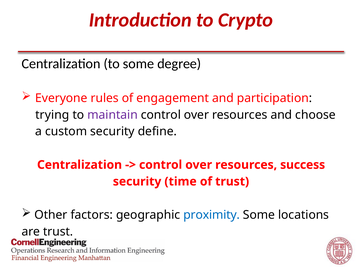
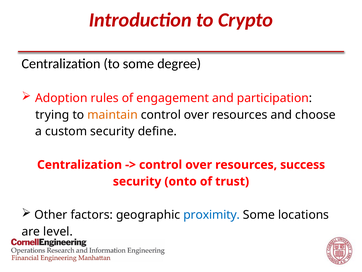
Everyone: Everyone -> Adoption
maintain colour: purple -> orange
time: time -> onto
are trust: trust -> level
